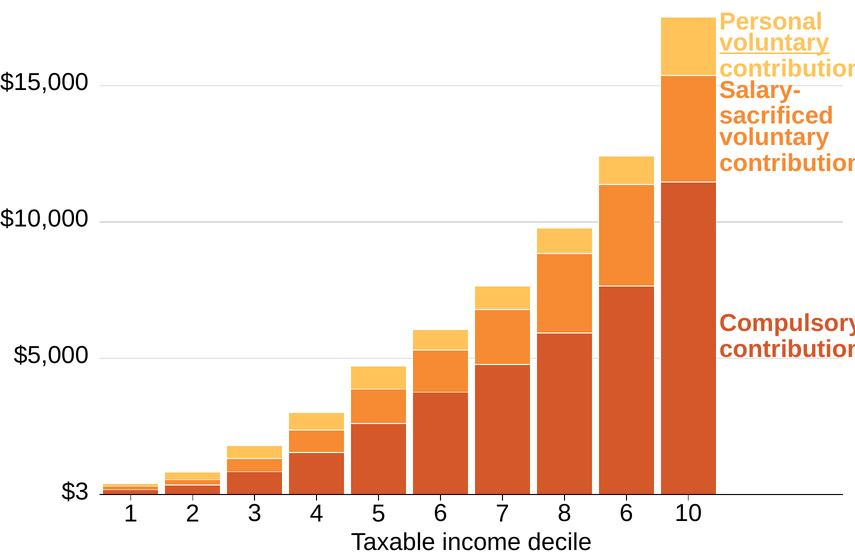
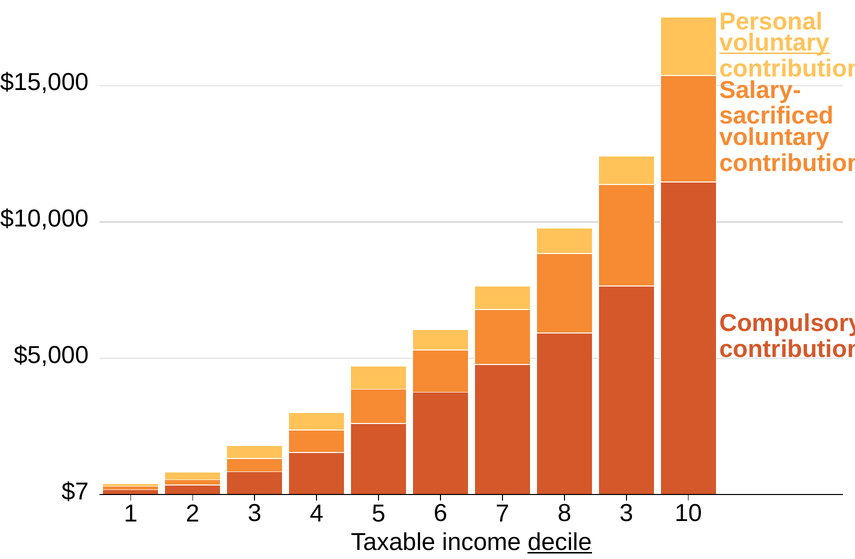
$3: $3 -> $7
8 6: 6 -> 3
decile underline: none -> present
